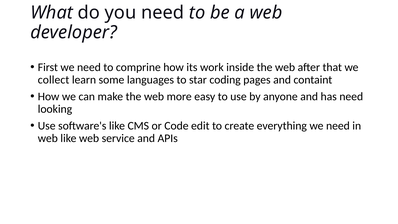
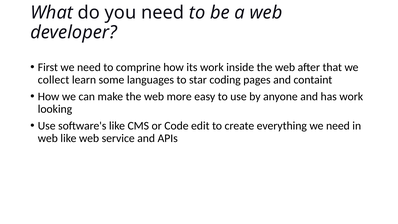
has need: need -> work
